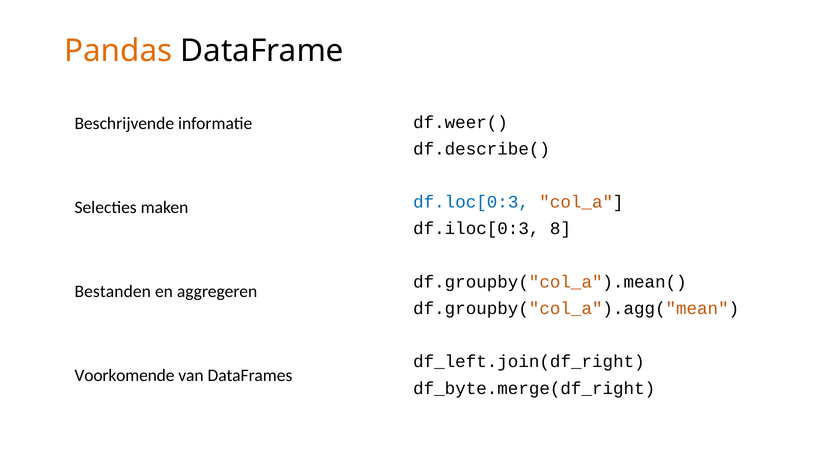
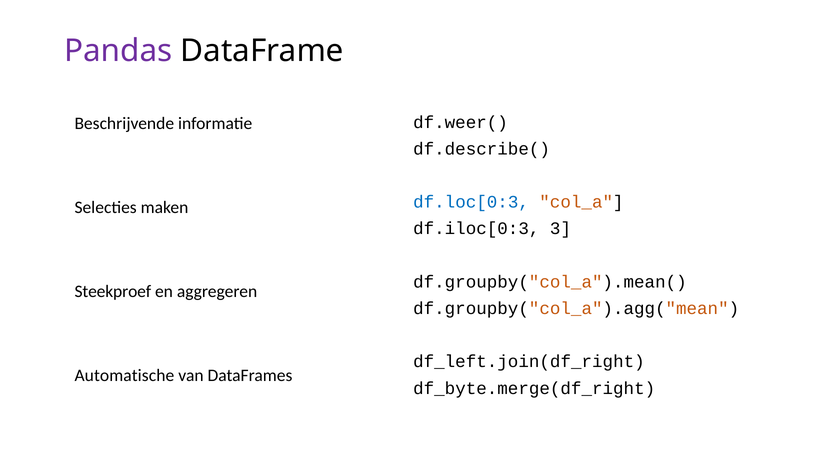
Pandas colour: orange -> purple
8: 8 -> 3
Bestanden: Bestanden -> Steekproef
Voorkomende: Voorkomende -> Automatische
